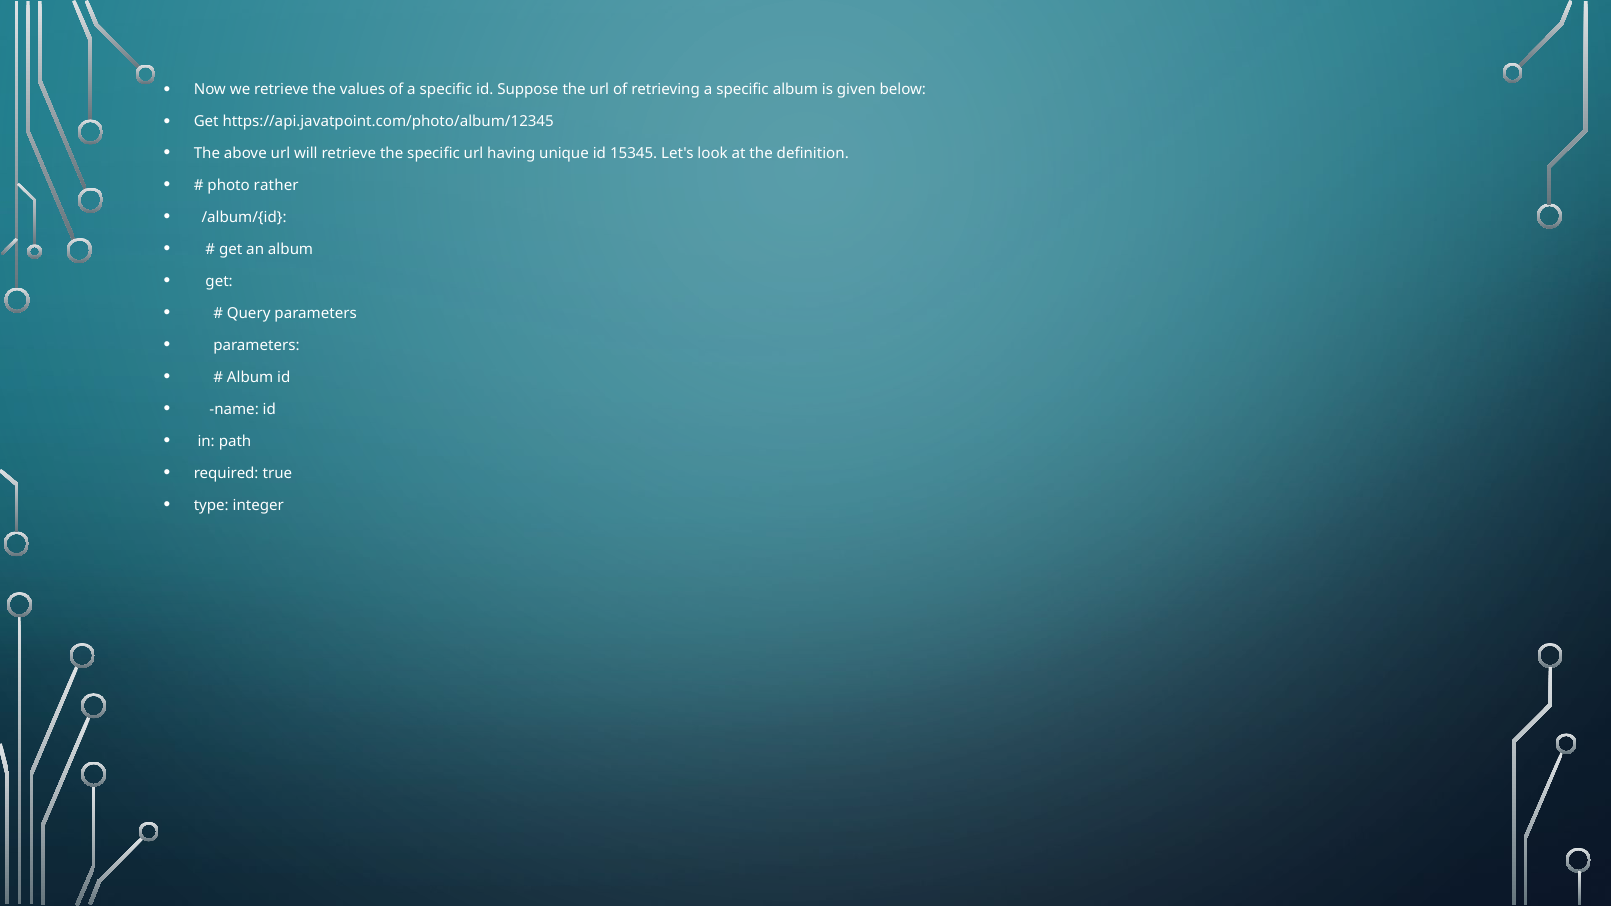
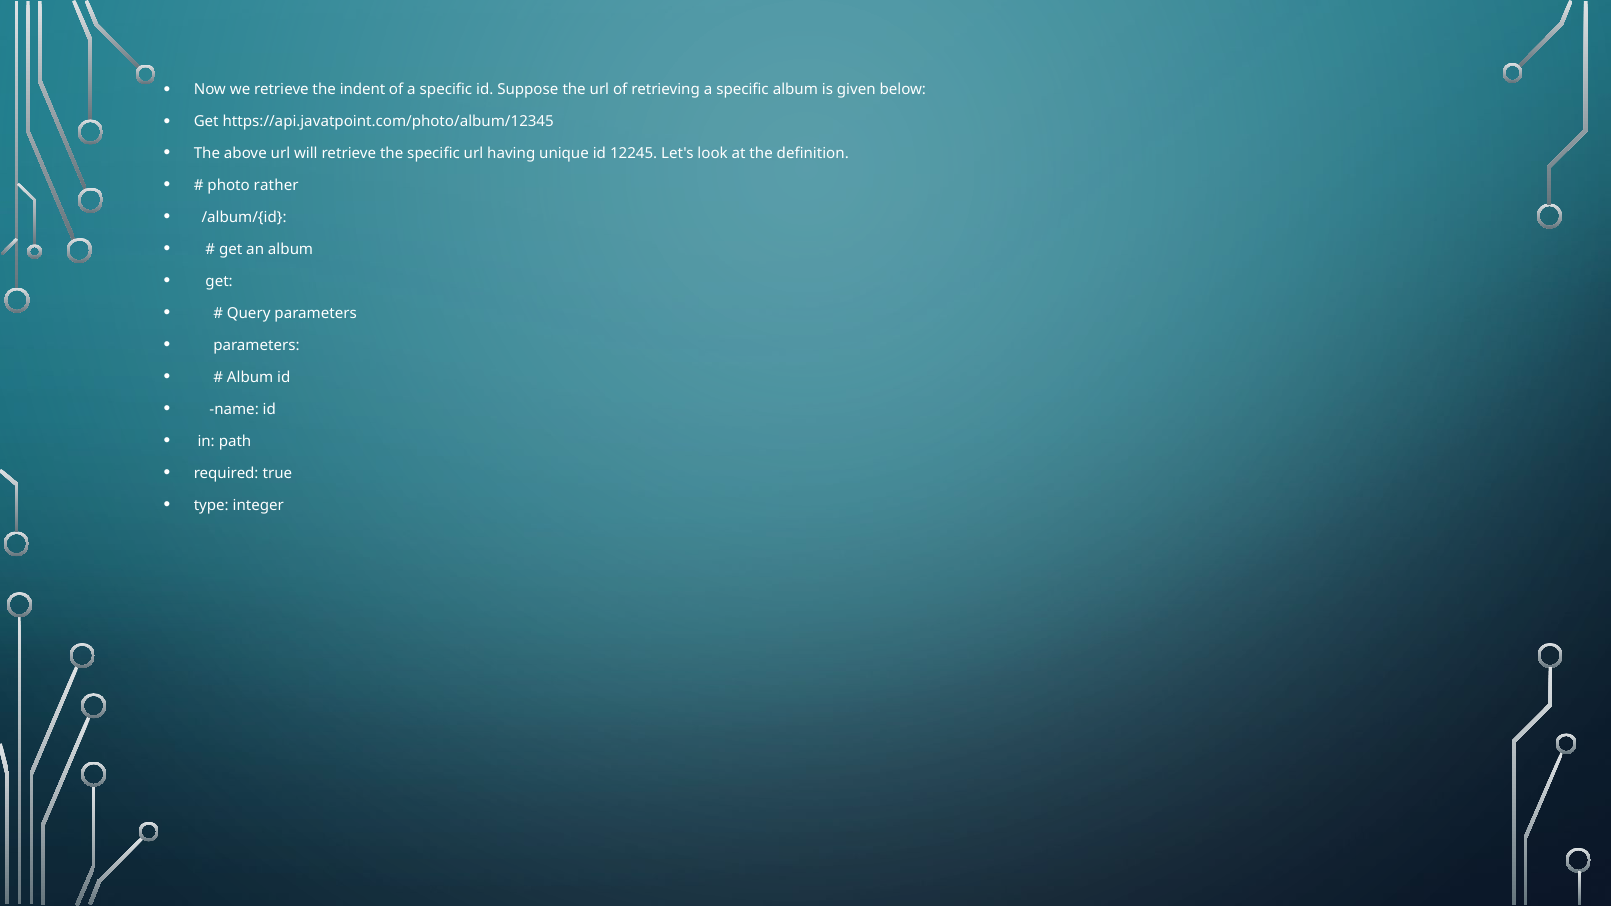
values: values -> indent
15345: 15345 -> 12245
